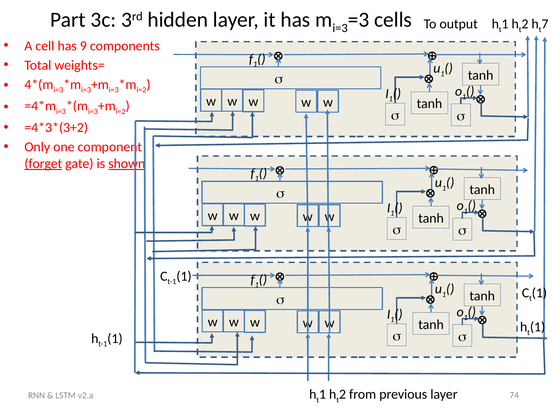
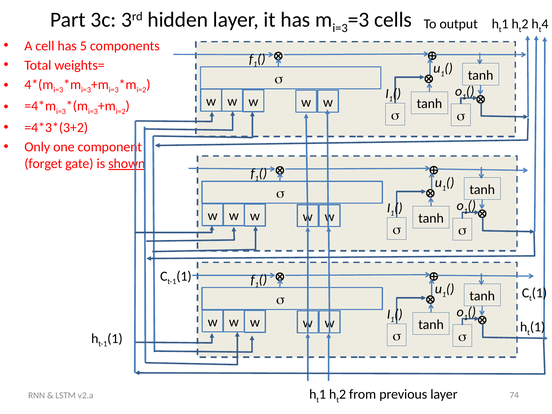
7: 7 -> 4
9: 9 -> 5
forget underline: present -> none
